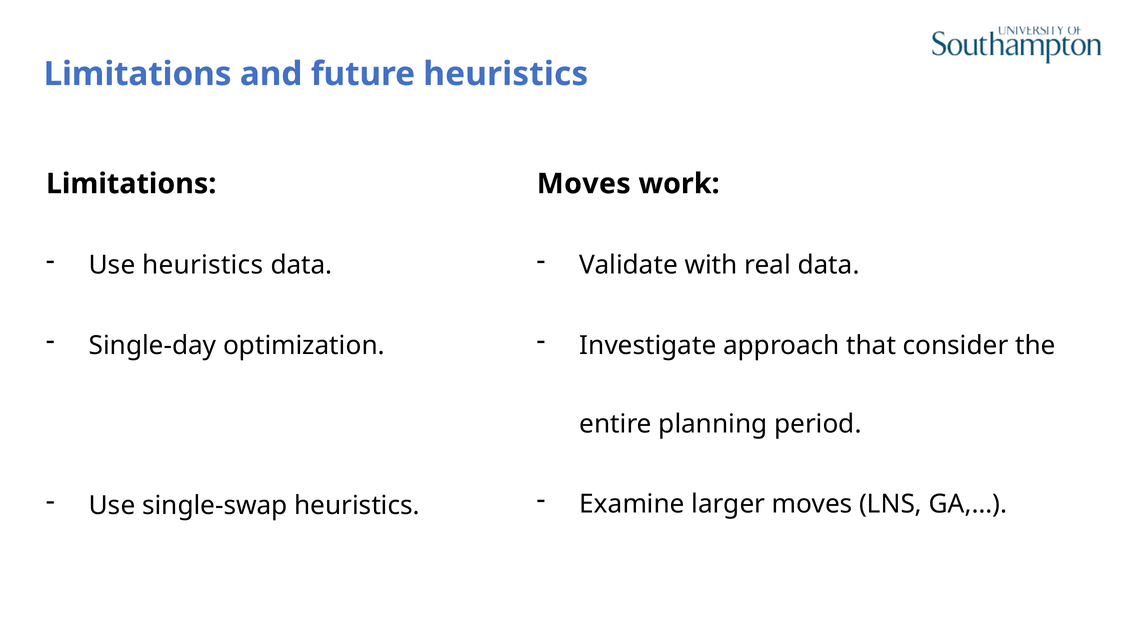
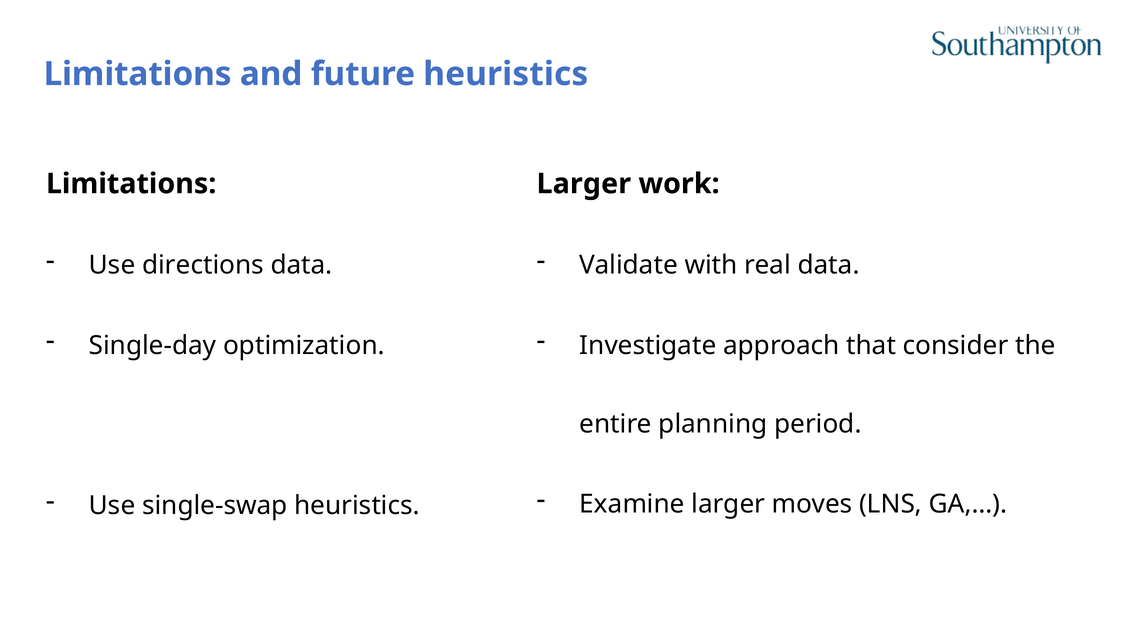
Moves at (584, 184): Moves -> Larger
Use heuristics: heuristics -> directions
